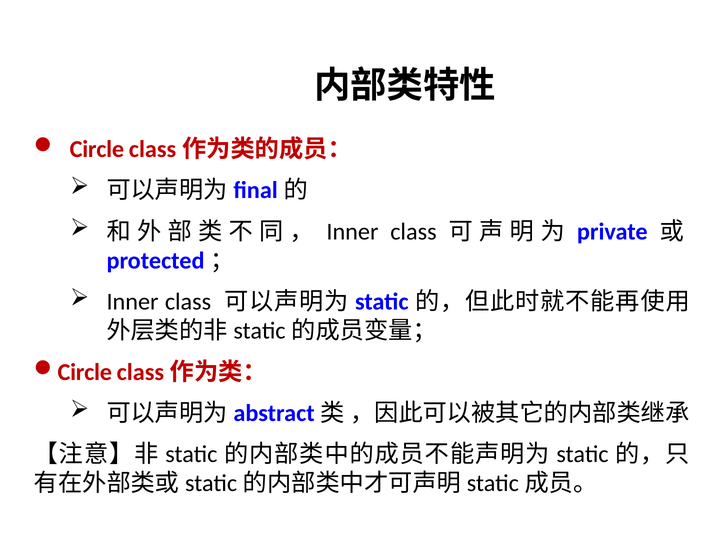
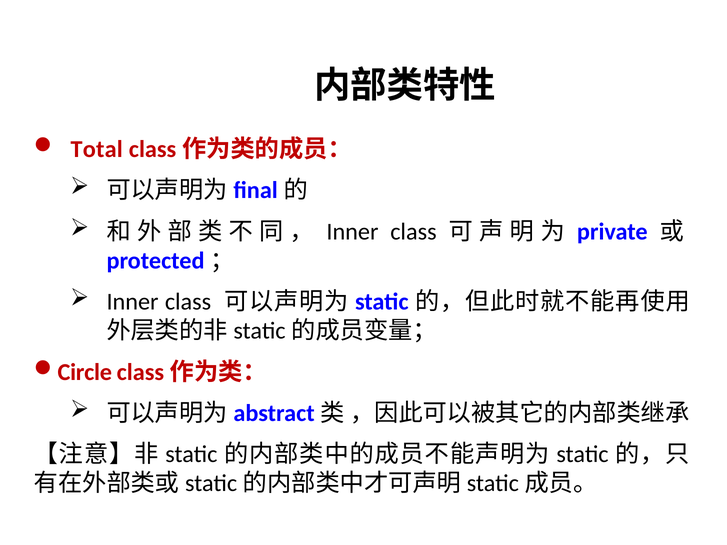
Circle at (97, 149): Circle -> Total
